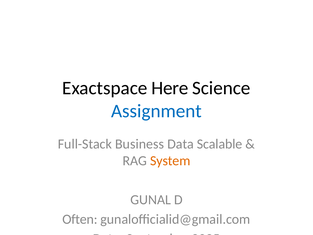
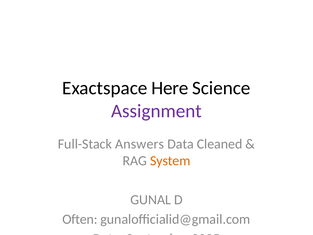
Assignment colour: blue -> purple
Business: Business -> Answers
Scalable: Scalable -> Cleaned
